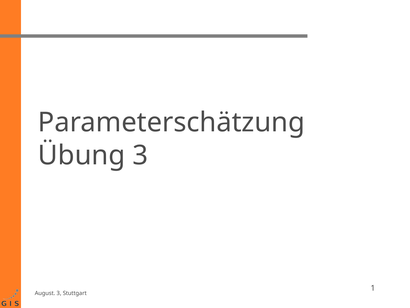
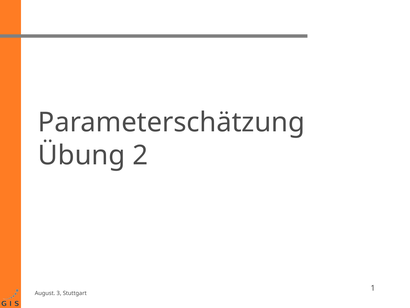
Übung 3: 3 -> 2
